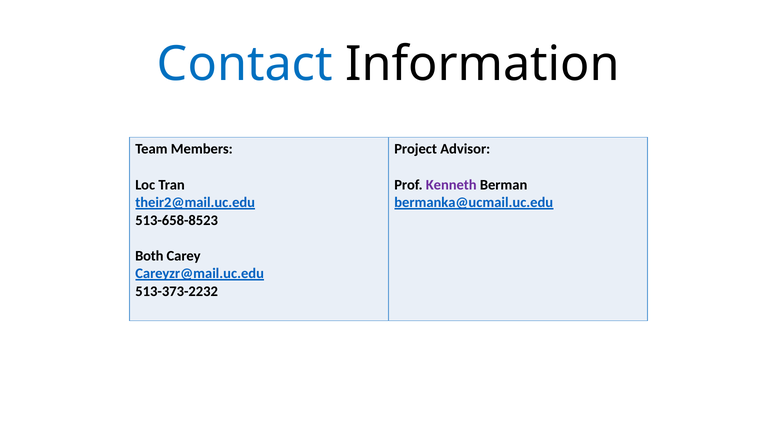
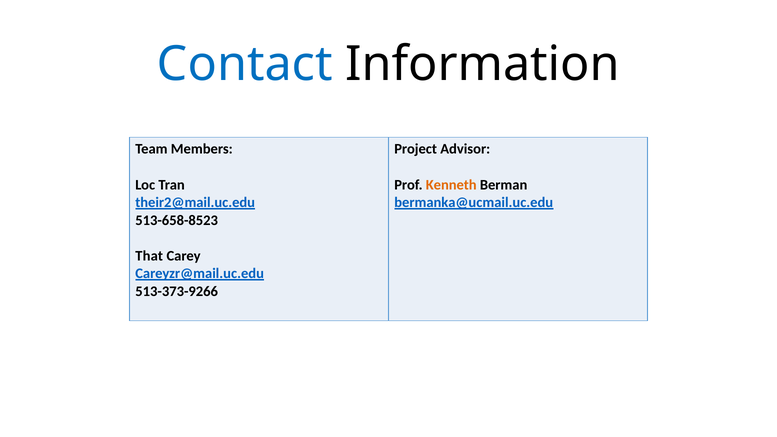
Kenneth colour: purple -> orange
Both: Both -> That
513-373-2232: 513-373-2232 -> 513-373-9266
